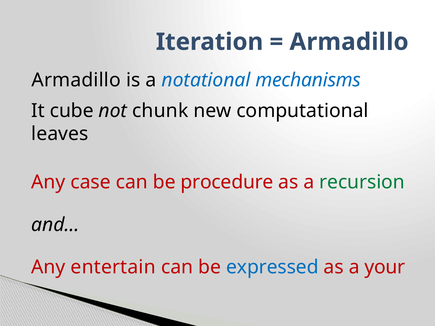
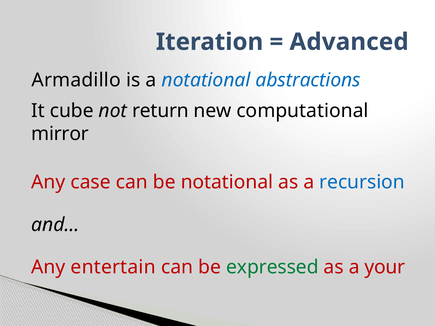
Armadillo at (349, 42): Armadillo -> Advanced
mechanisms: mechanisms -> abstractions
chunk: chunk -> return
leaves: leaves -> mirror
be procedure: procedure -> notational
recursion colour: green -> blue
expressed colour: blue -> green
